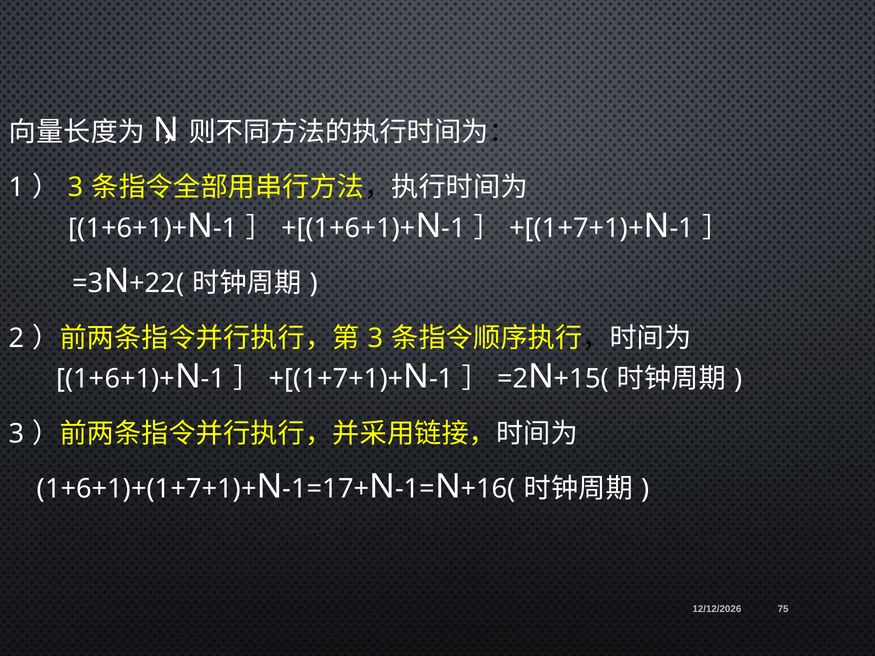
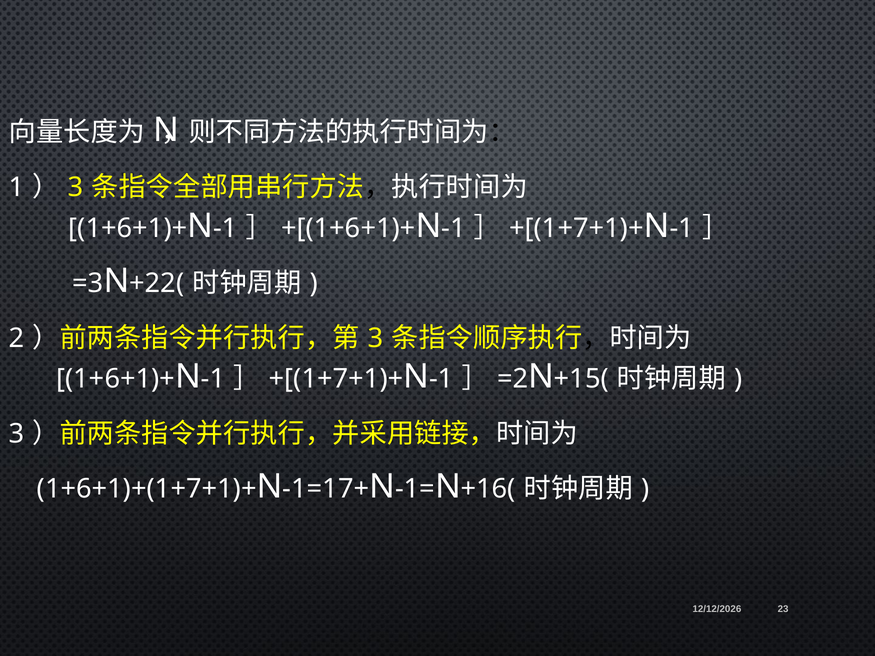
75: 75 -> 23
